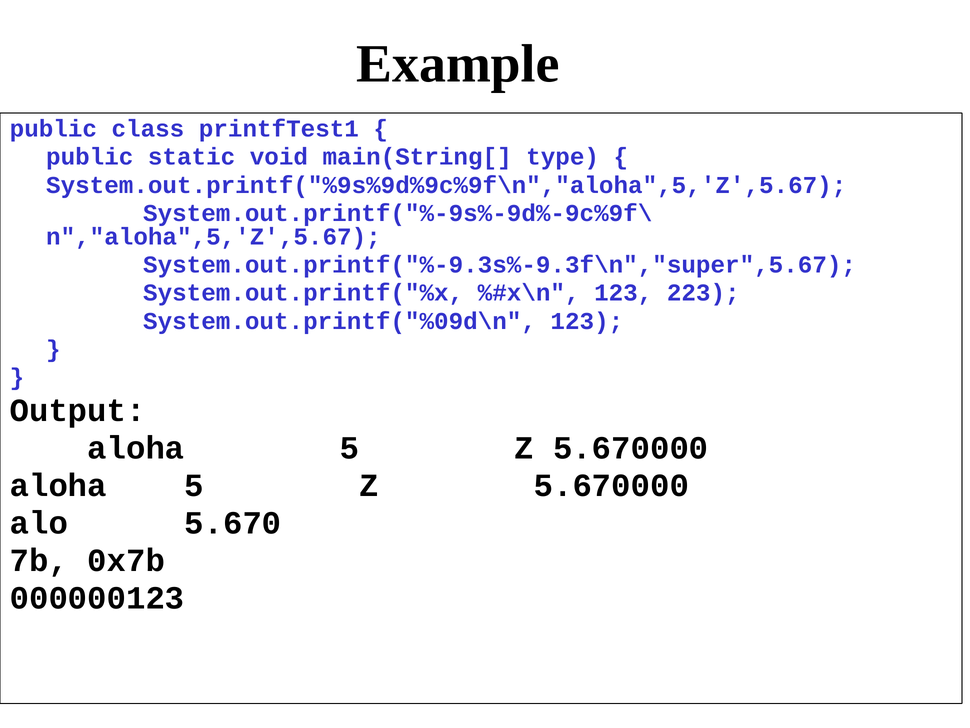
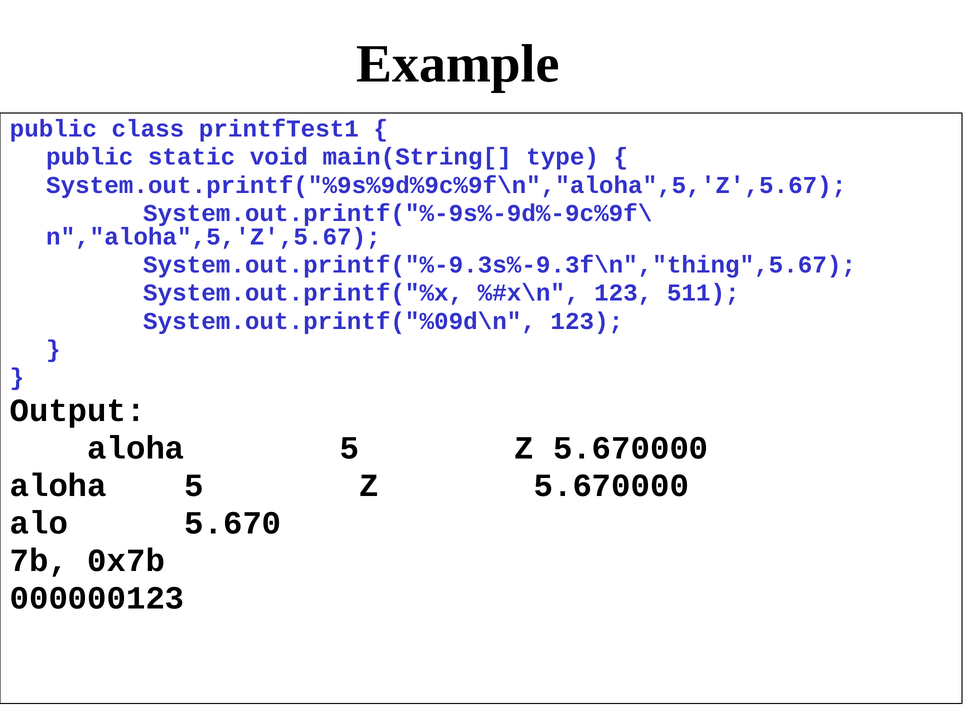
System.out.printf("%-9.3s%-9.3f\n","super",5.67: System.out.printf("%-9.3s%-9.3f\n","super",5.67 -> System.out.printf("%-9.3s%-9.3f\n","thing",5.67
223: 223 -> 511
